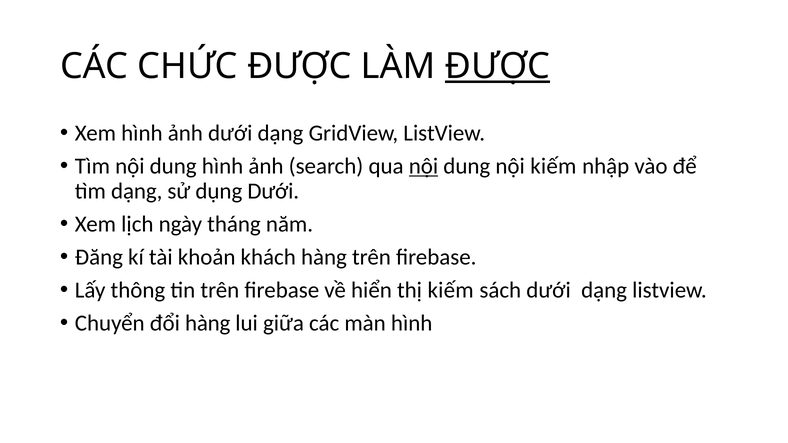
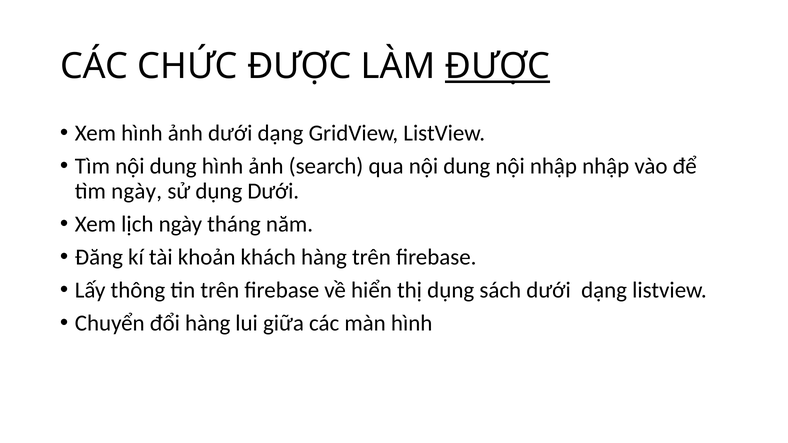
nội at (423, 166) underline: present -> none
nội kiếm: kiếm -> nhập
tìm dạng: dạng -> ngày
thị kiếm: kiếm -> dụng
